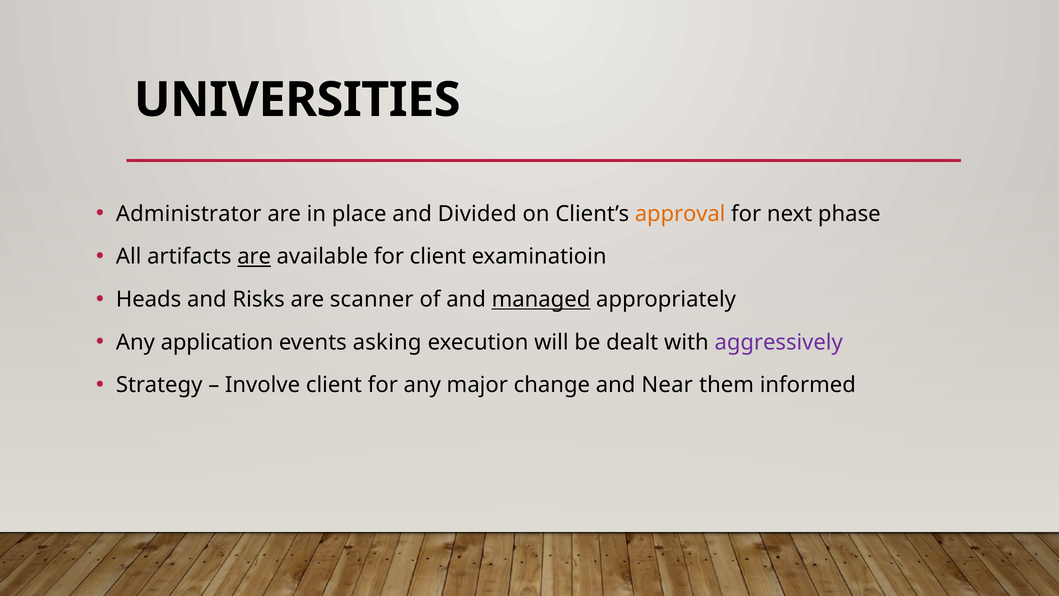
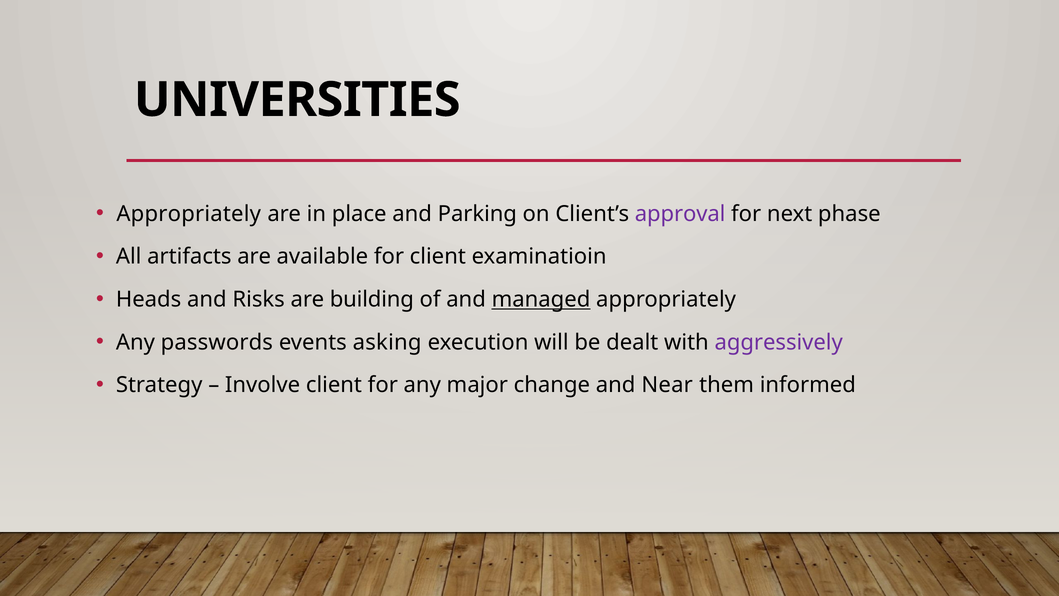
Administrator at (189, 214): Administrator -> Appropriately
Divided: Divided -> Parking
approval colour: orange -> purple
are at (254, 256) underline: present -> none
scanner: scanner -> building
application: application -> passwords
